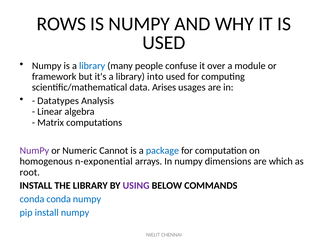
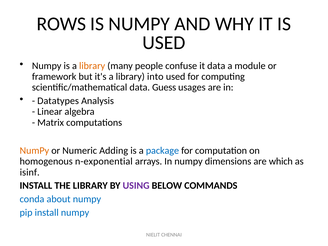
library at (92, 66) colour: blue -> orange
it over: over -> data
Arises: Arises -> Guess
NumPy at (34, 151) colour: purple -> orange
Cannot: Cannot -> Adding
root: root -> isinf
conda conda: conda -> about
